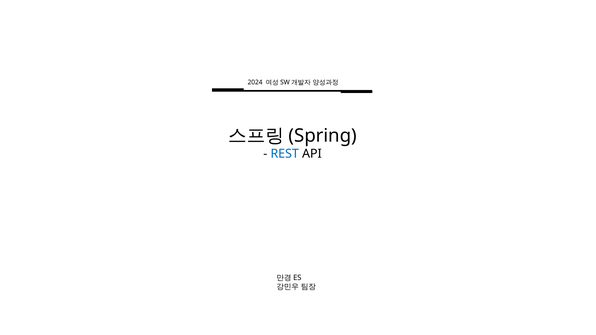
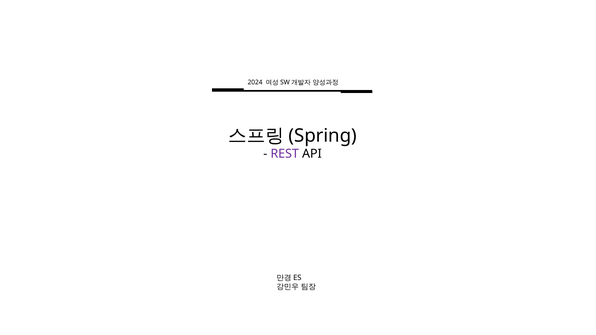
REST colour: blue -> purple
